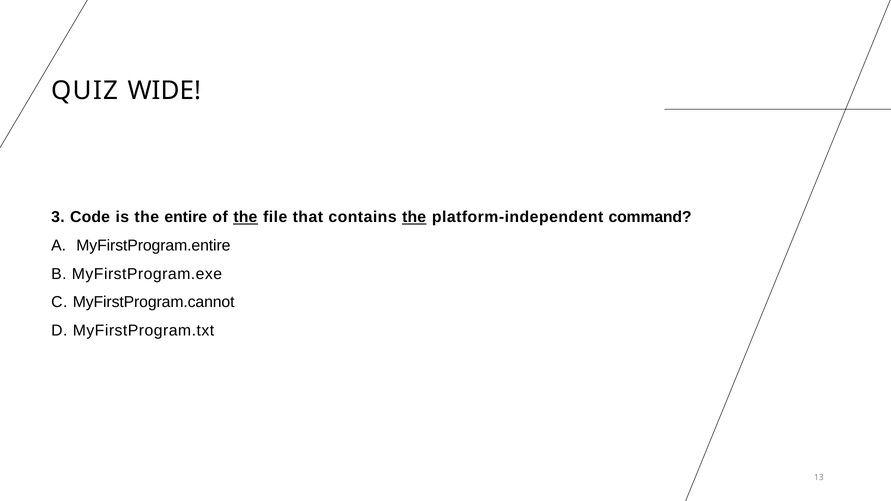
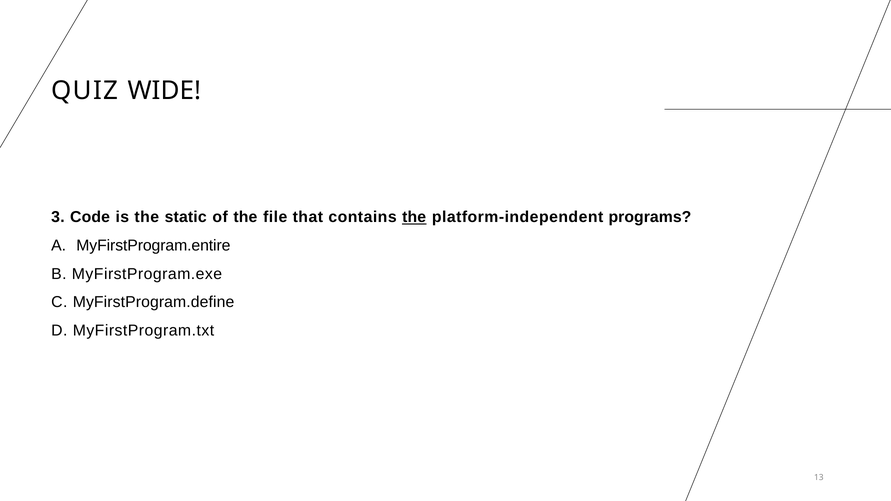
entire: entire -> static
the at (245, 217) underline: present -> none
command: command -> programs
MyFirstProgram.cannot: MyFirstProgram.cannot -> MyFirstProgram.define
